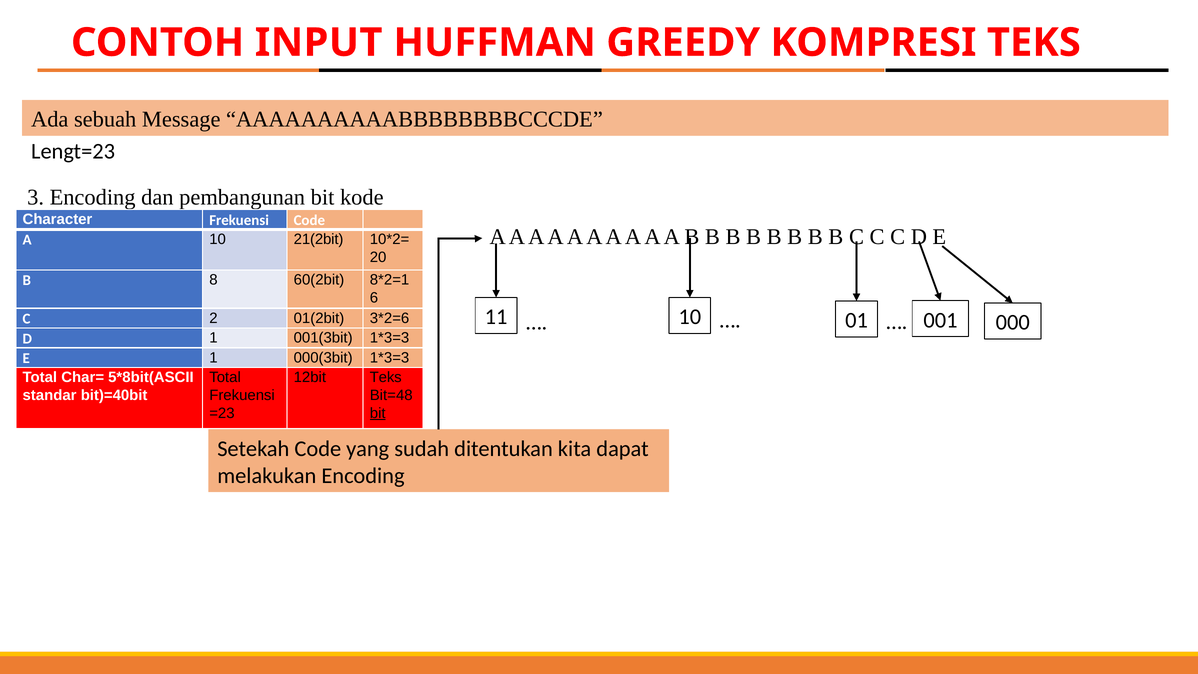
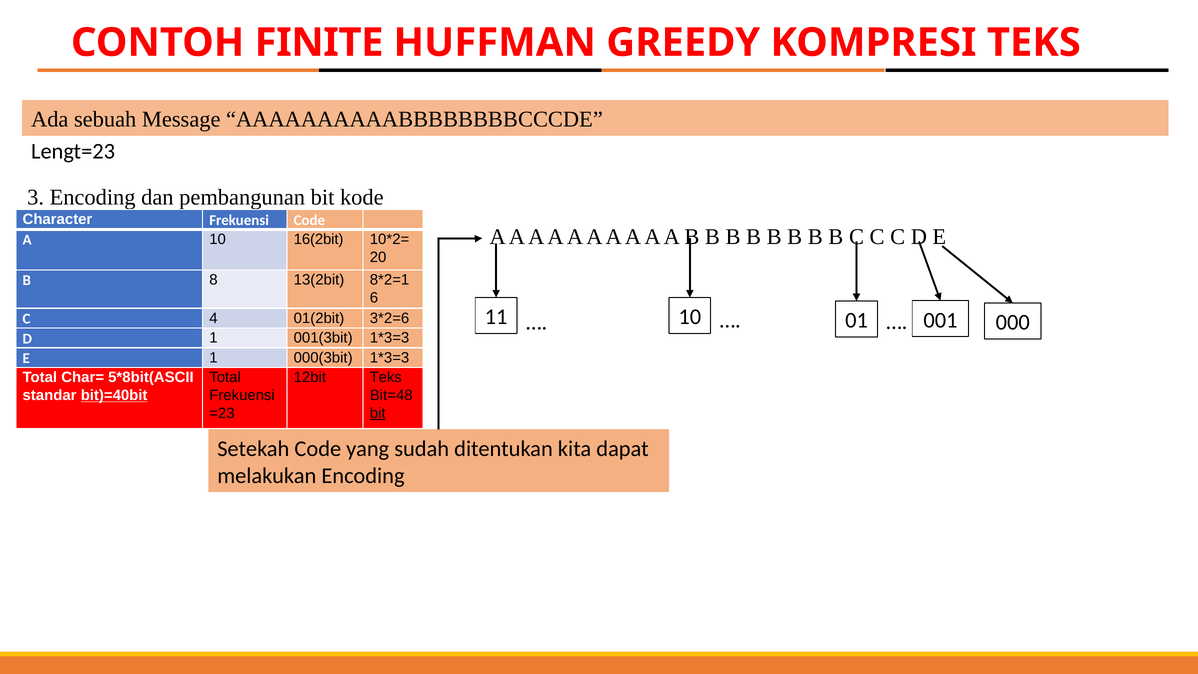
INPUT: INPUT -> FINITE
21(2bit: 21(2bit -> 16(2bit
60(2bit: 60(2bit -> 13(2bit
2: 2 -> 4
bit)=40bit underline: none -> present
